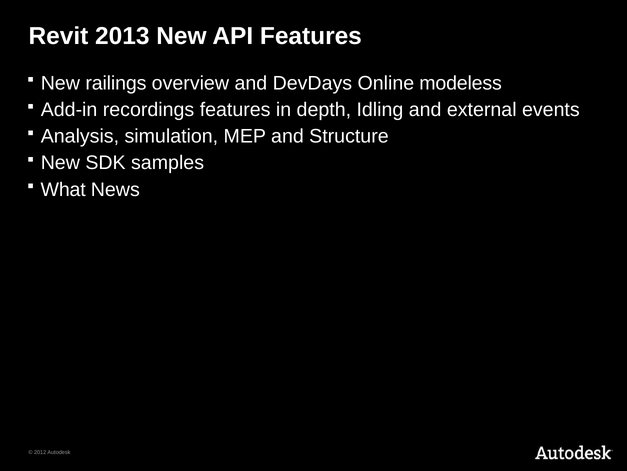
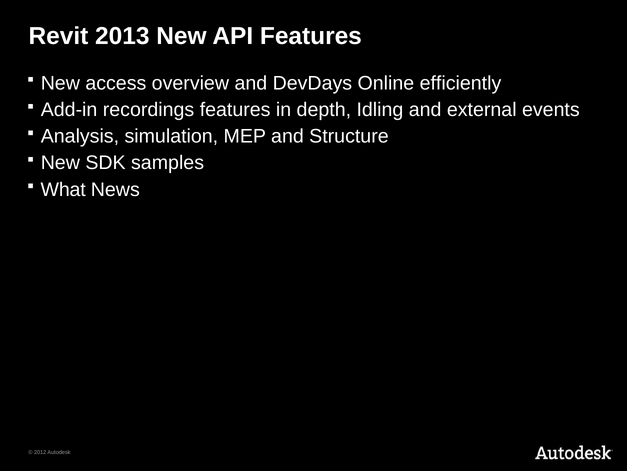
railings: railings -> access
modeless: modeless -> efficiently
